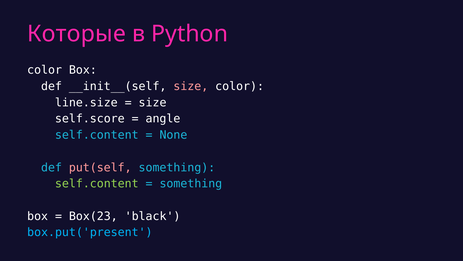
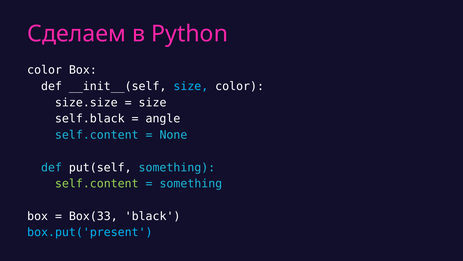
Которые: Которые -> Сделаем
size at (191, 86) colour: pink -> light blue
line.size: line.size -> size.size
self.score: self.score -> self.black
put(self colour: pink -> white
Box(23: Box(23 -> Box(33
